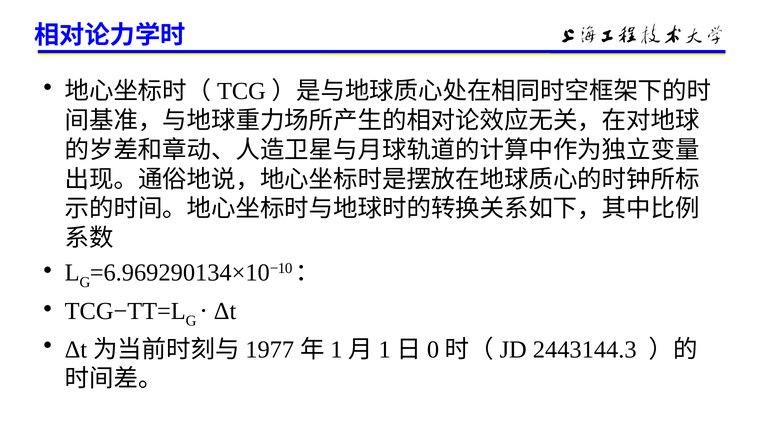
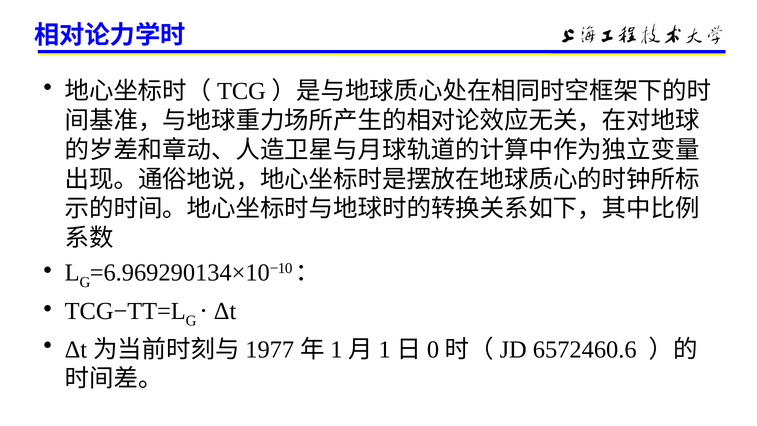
2443144.3: 2443144.3 -> 6572460.6
